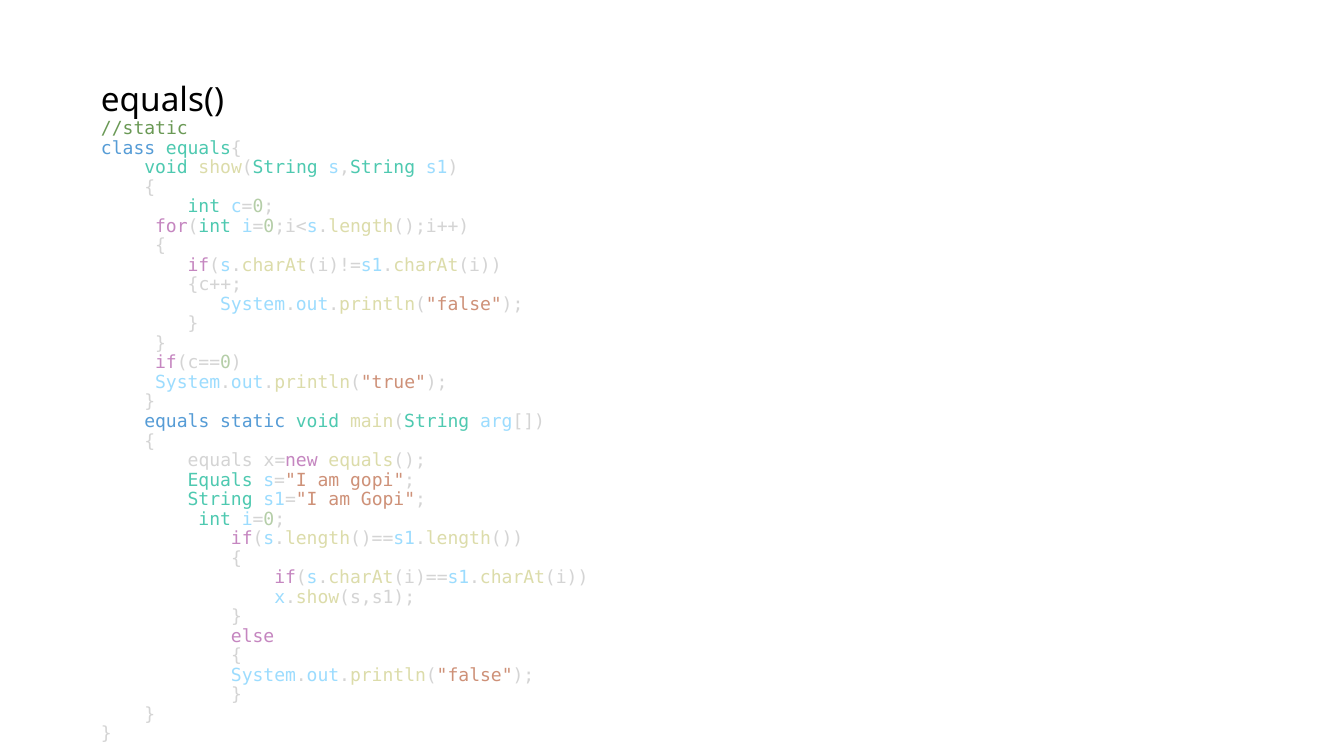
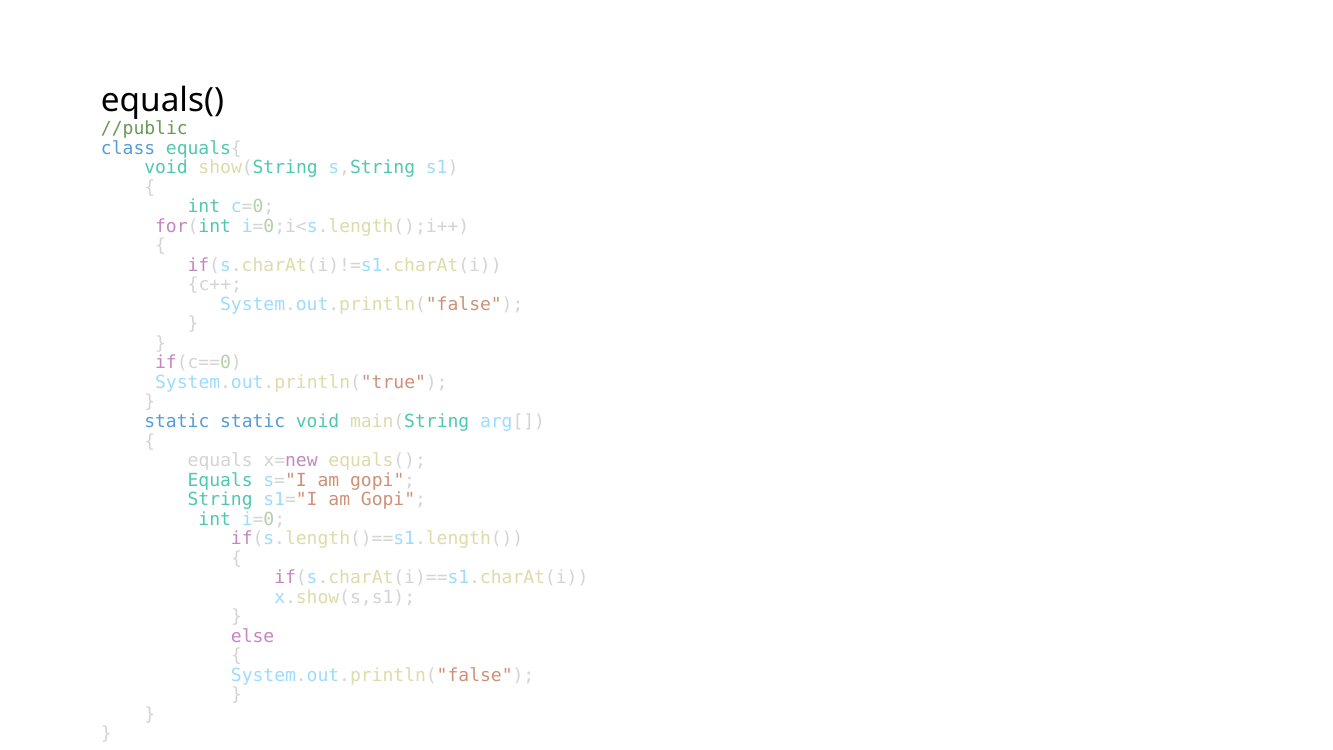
//static: //static -> //public
equals at (177, 421): equals -> static
